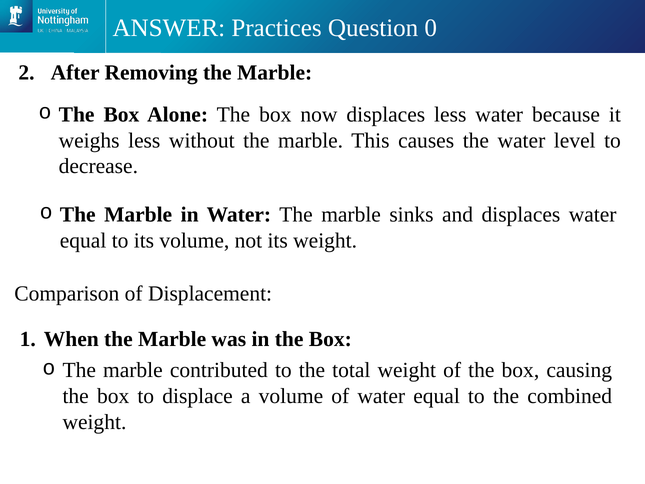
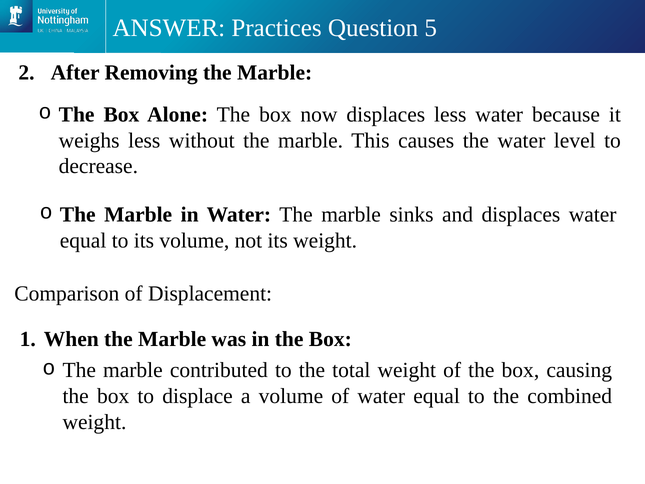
0: 0 -> 5
